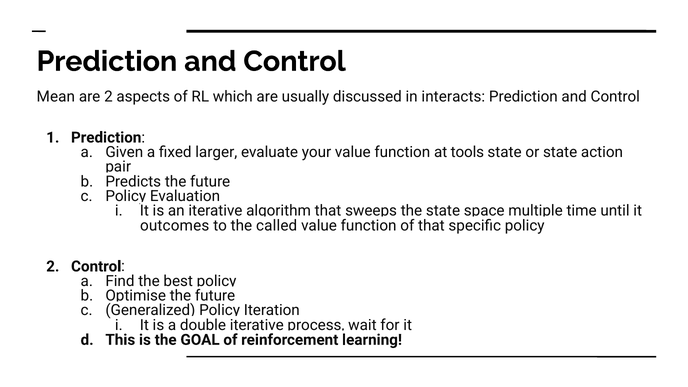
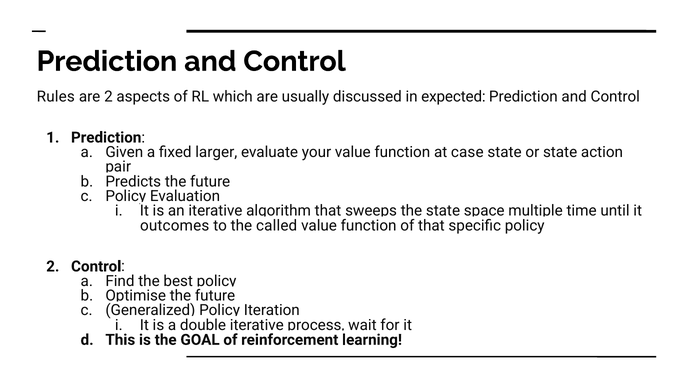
Mean: Mean -> Rules
interacts: interacts -> expected
tools: tools -> case
